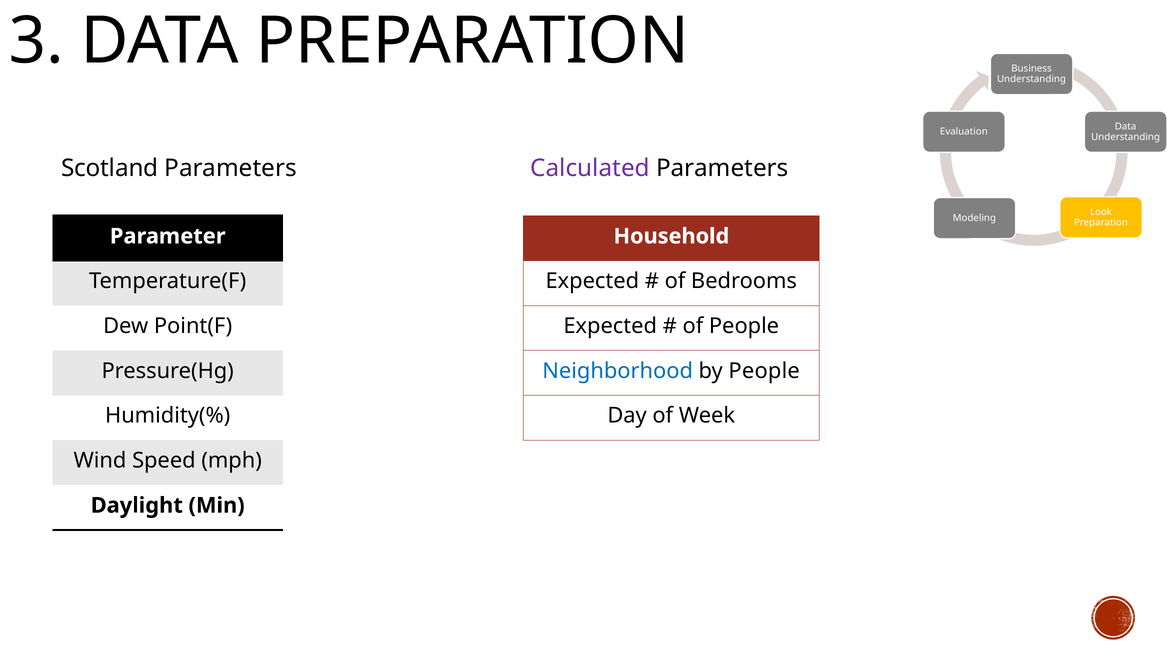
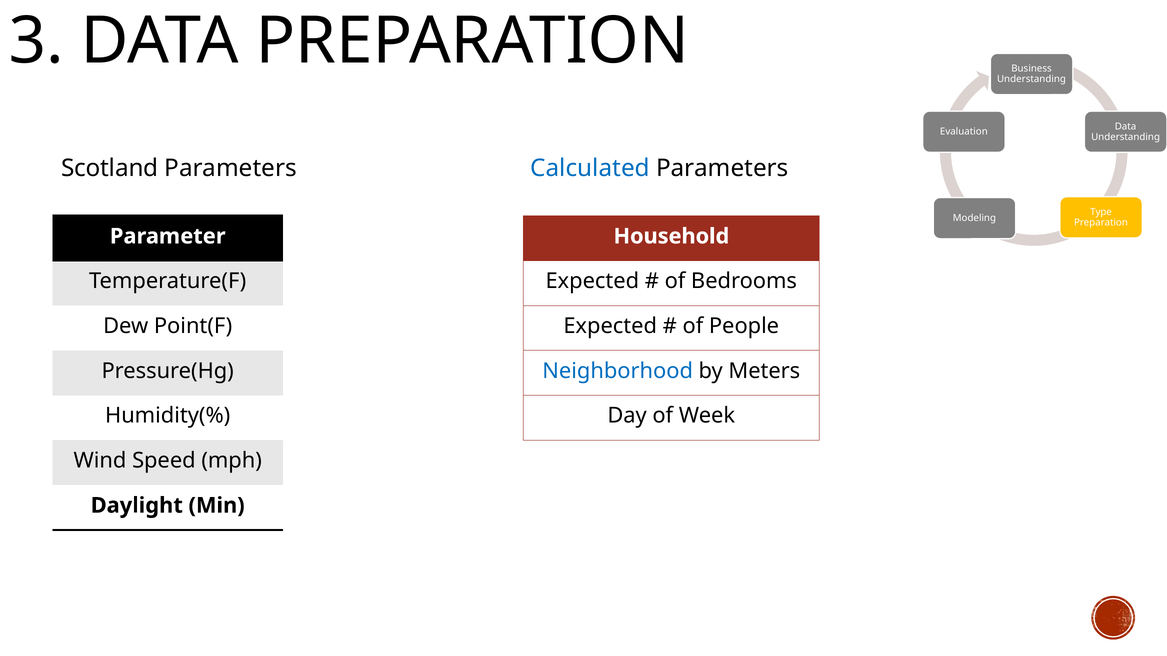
Calculated colour: purple -> blue
Look: Look -> Type
by People: People -> Meters
